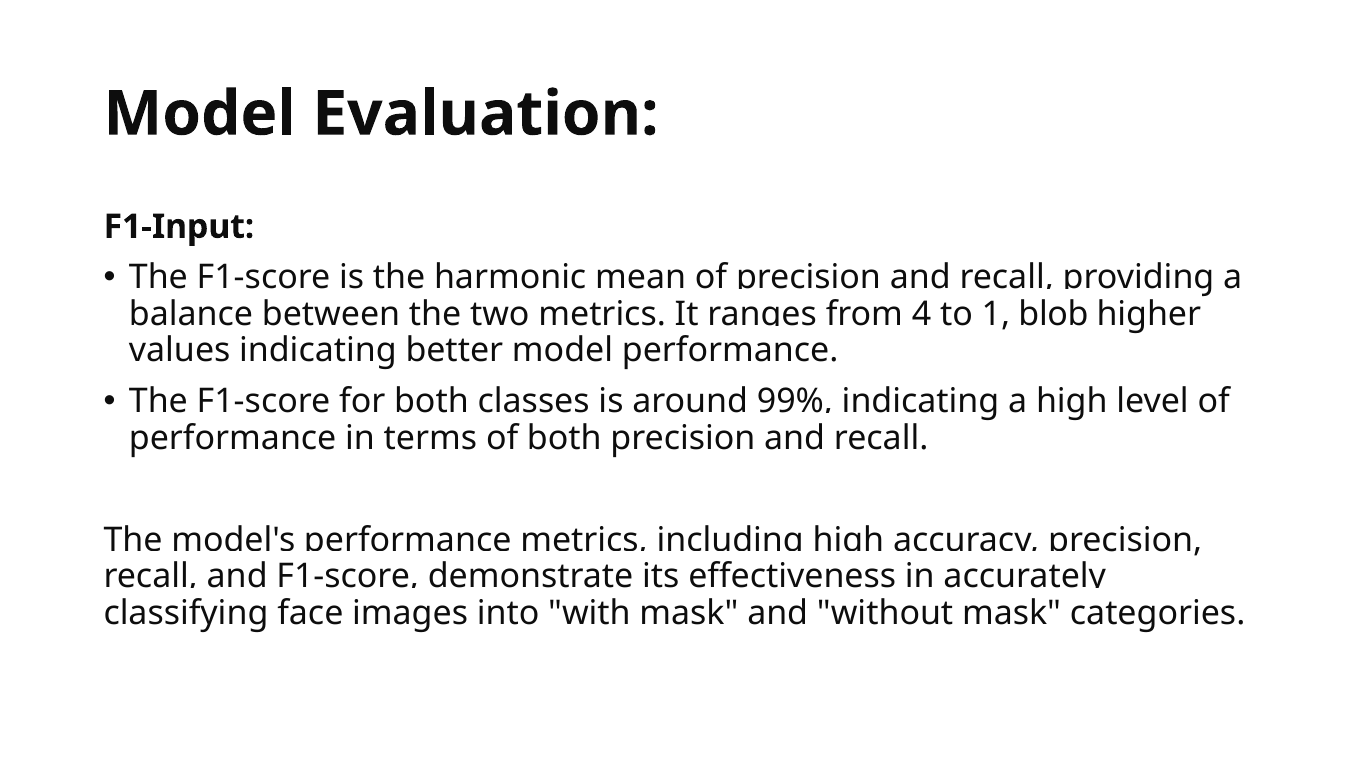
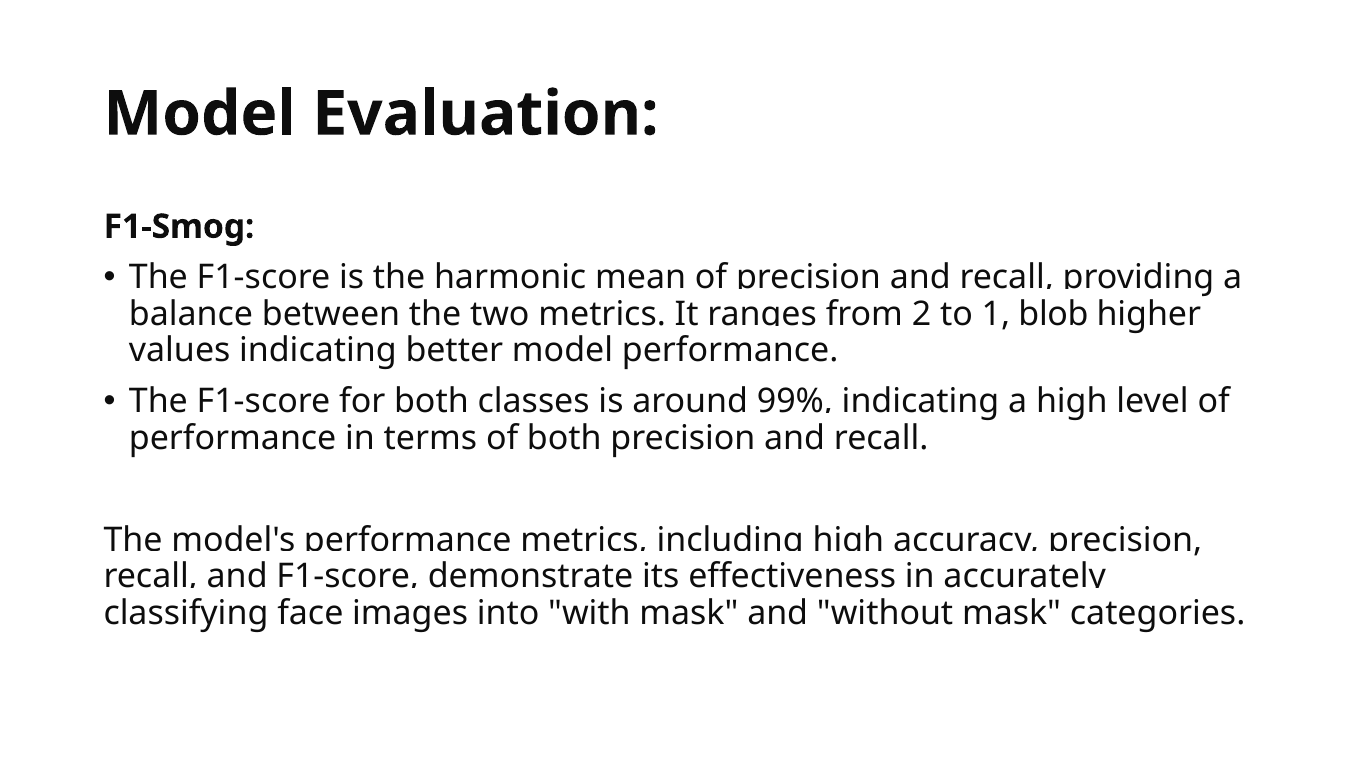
F1-Input: F1-Input -> F1-Smog
4: 4 -> 2
